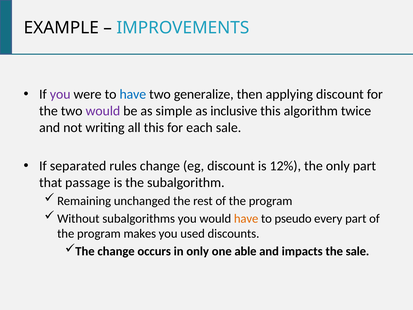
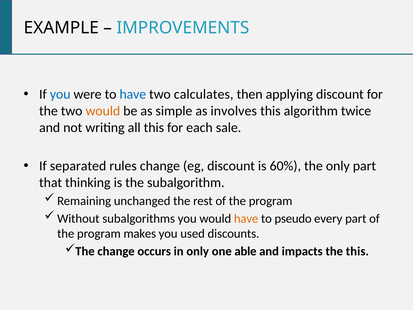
you at (60, 94) colour: purple -> blue
generalize: generalize -> calculates
would at (103, 111) colour: purple -> orange
inclusive: inclusive -> involves
12%: 12% -> 60%
passage: passage -> thinking
the sale: sale -> this
